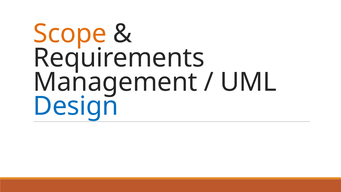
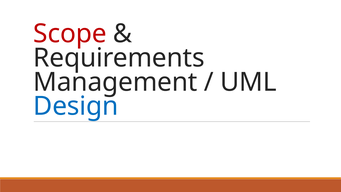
Scope colour: orange -> red
